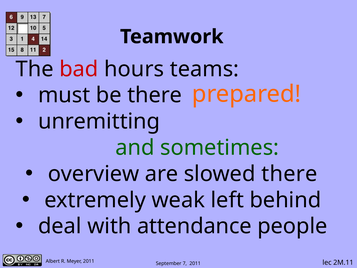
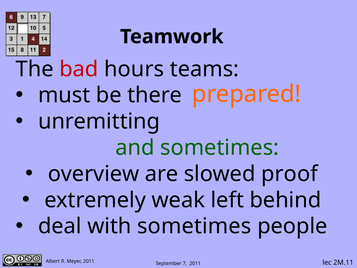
slowed there: there -> proof
with attendance: attendance -> sometimes
